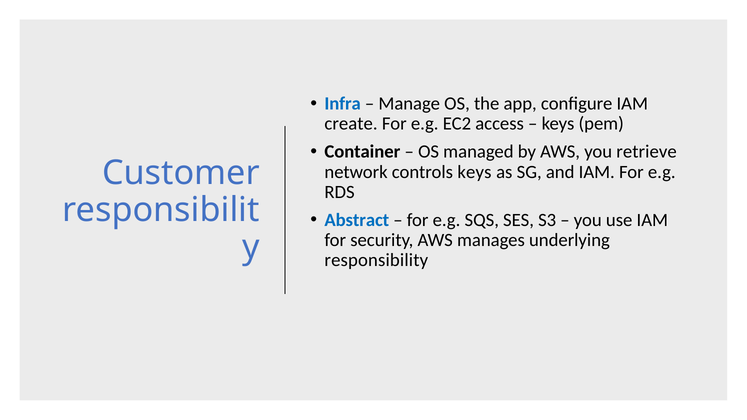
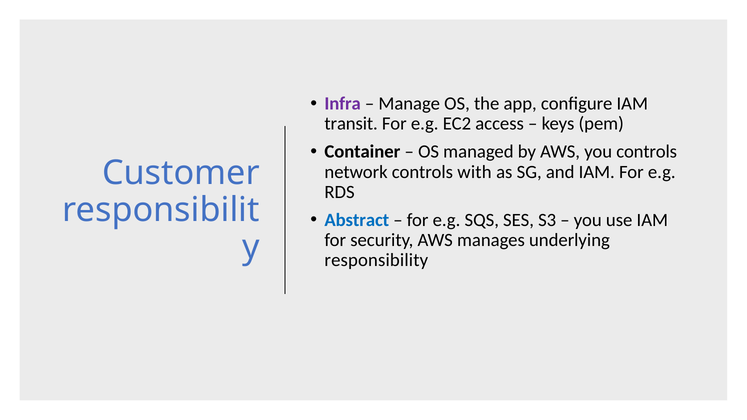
Infra colour: blue -> purple
create: create -> transit
you retrieve: retrieve -> controls
controls keys: keys -> with
